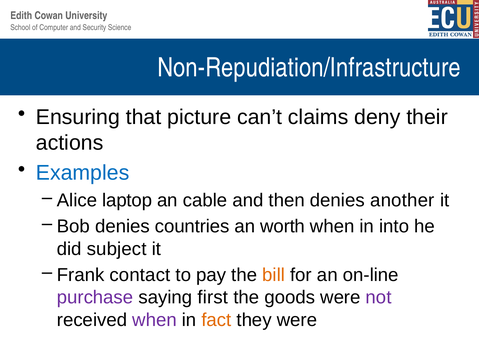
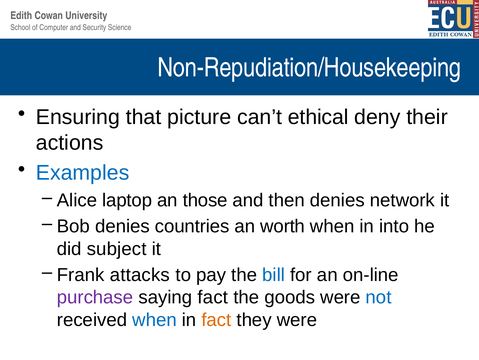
Non-Repudiation/Infrastructure: Non-Repudiation/Infrastructure -> Non-Repudiation/Housekeeping
claims: claims -> ethical
cable: cable -> those
another: another -> network
contact: contact -> attacks
bill colour: orange -> blue
saying first: first -> fact
not colour: purple -> blue
when at (154, 319) colour: purple -> blue
